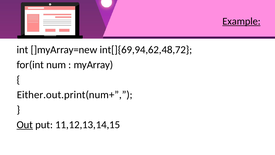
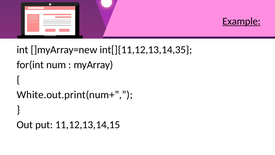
int[]{69,94,62,48,72: int[]{69,94,62,48,72 -> int[]{11,12,13,14,35
Either.out.print(num+: Either.out.print(num+ -> White.out.print(num+
Out underline: present -> none
